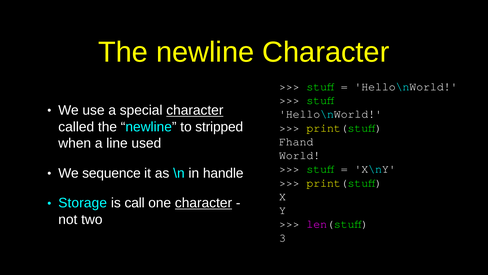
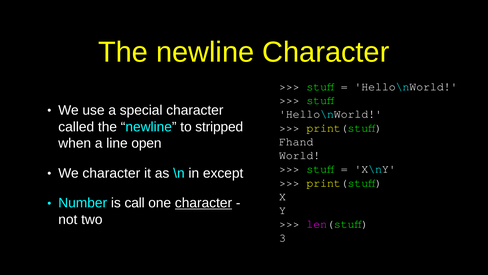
character at (195, 110) underline: present -> none
used: used -> open
We sequence: sequence -> character
handle: handle -> except
Storage: Storage -> Number
